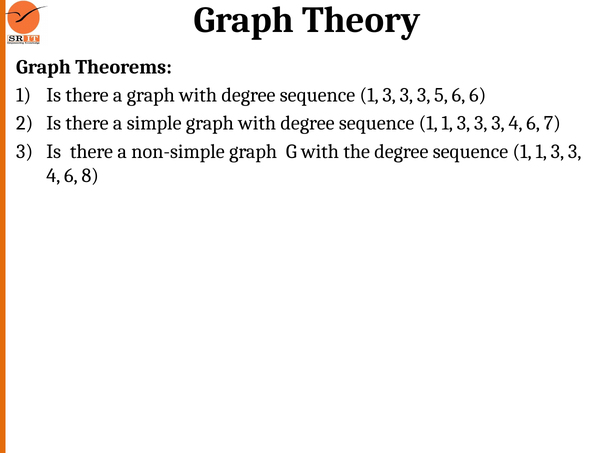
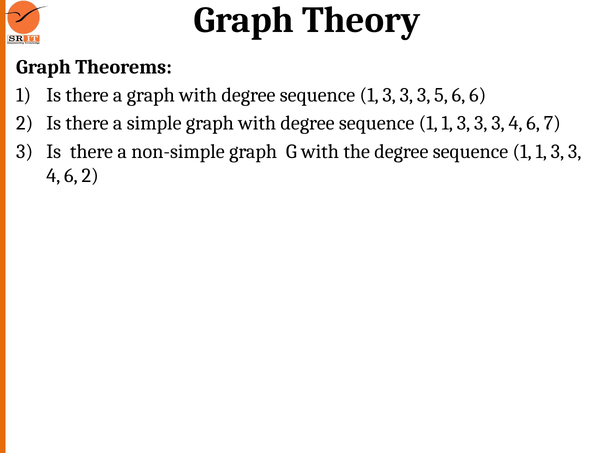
4 6 8: 8 -> 2
